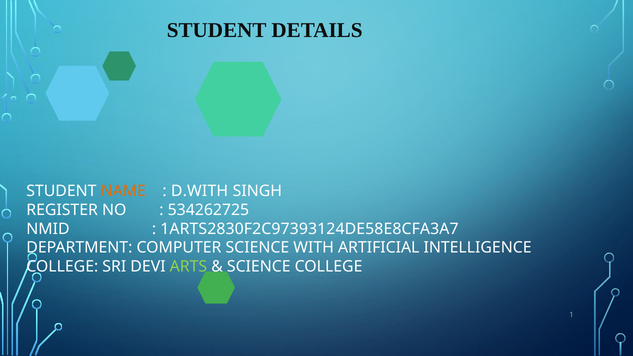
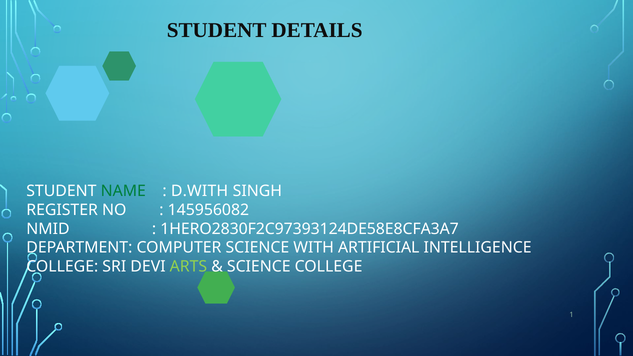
NAME colour: orange -> green
534262725: 534262725 -> 145956082
1ARTS2830F2C97393124DE58E8CFA3A7: 1ARTS2830F2C97393124DE58E8CFA3A7 -> 1HERO2830F2C97393124DE58E8CFA3A7
